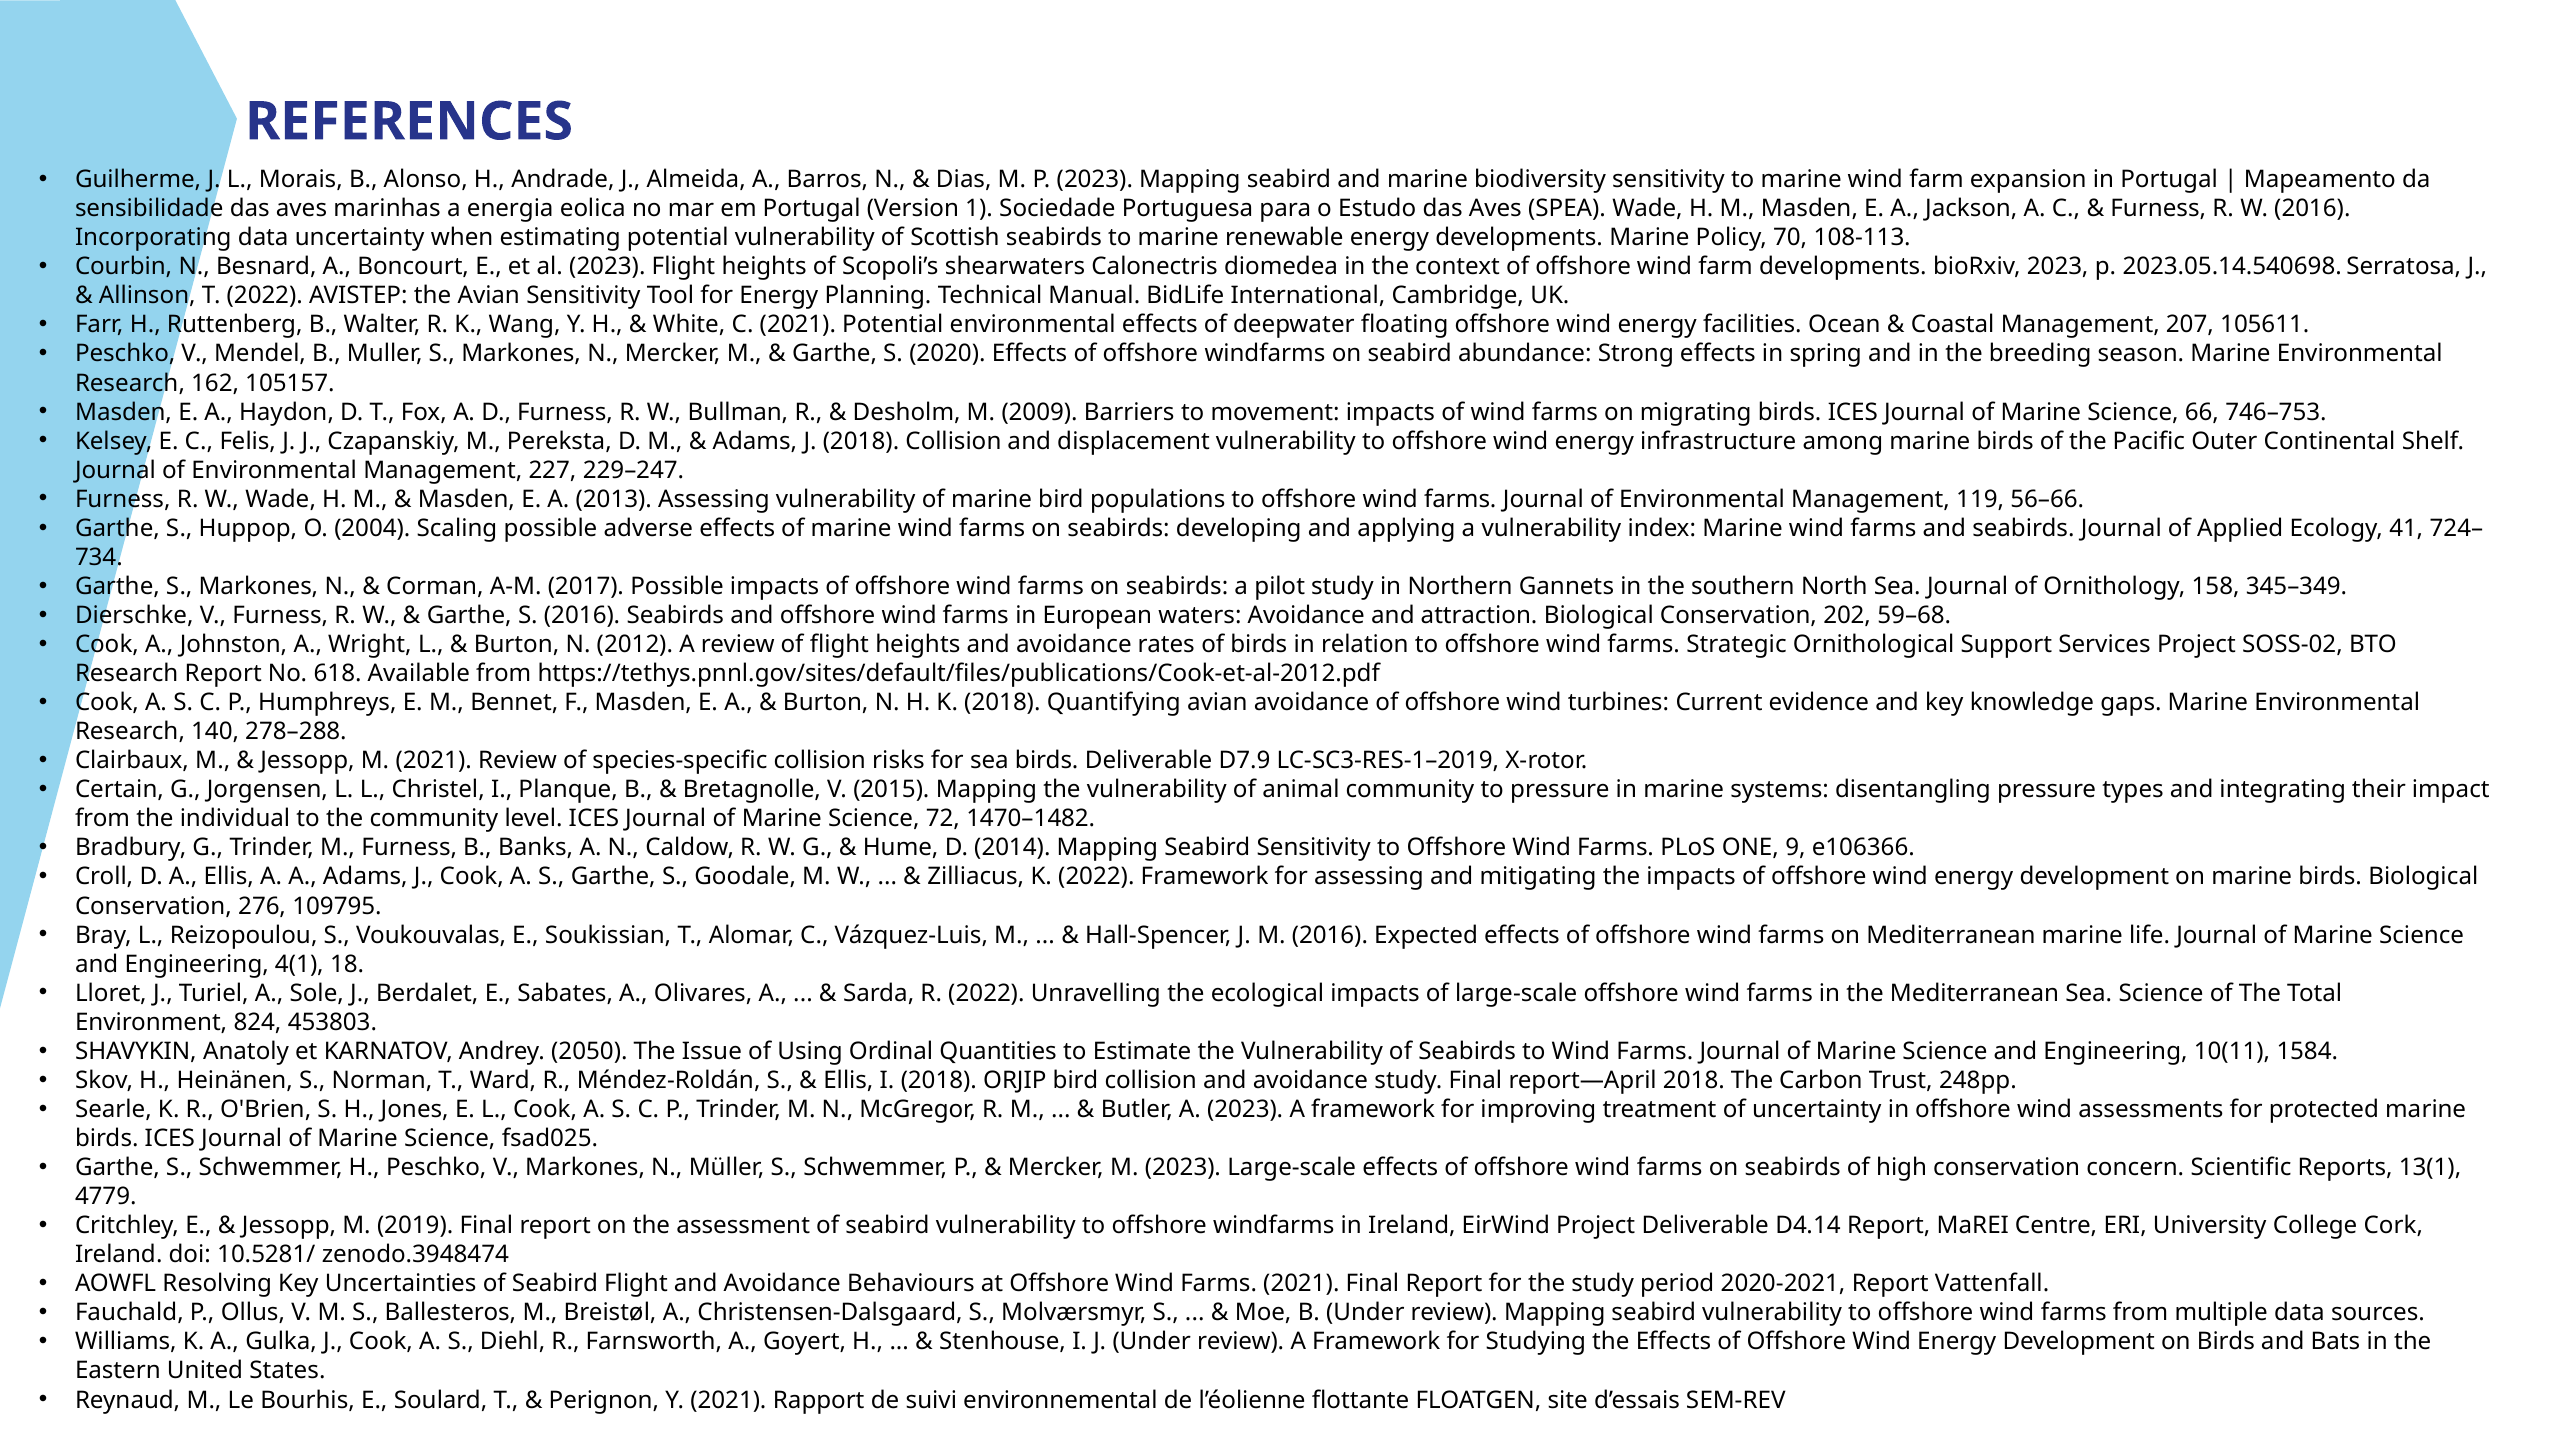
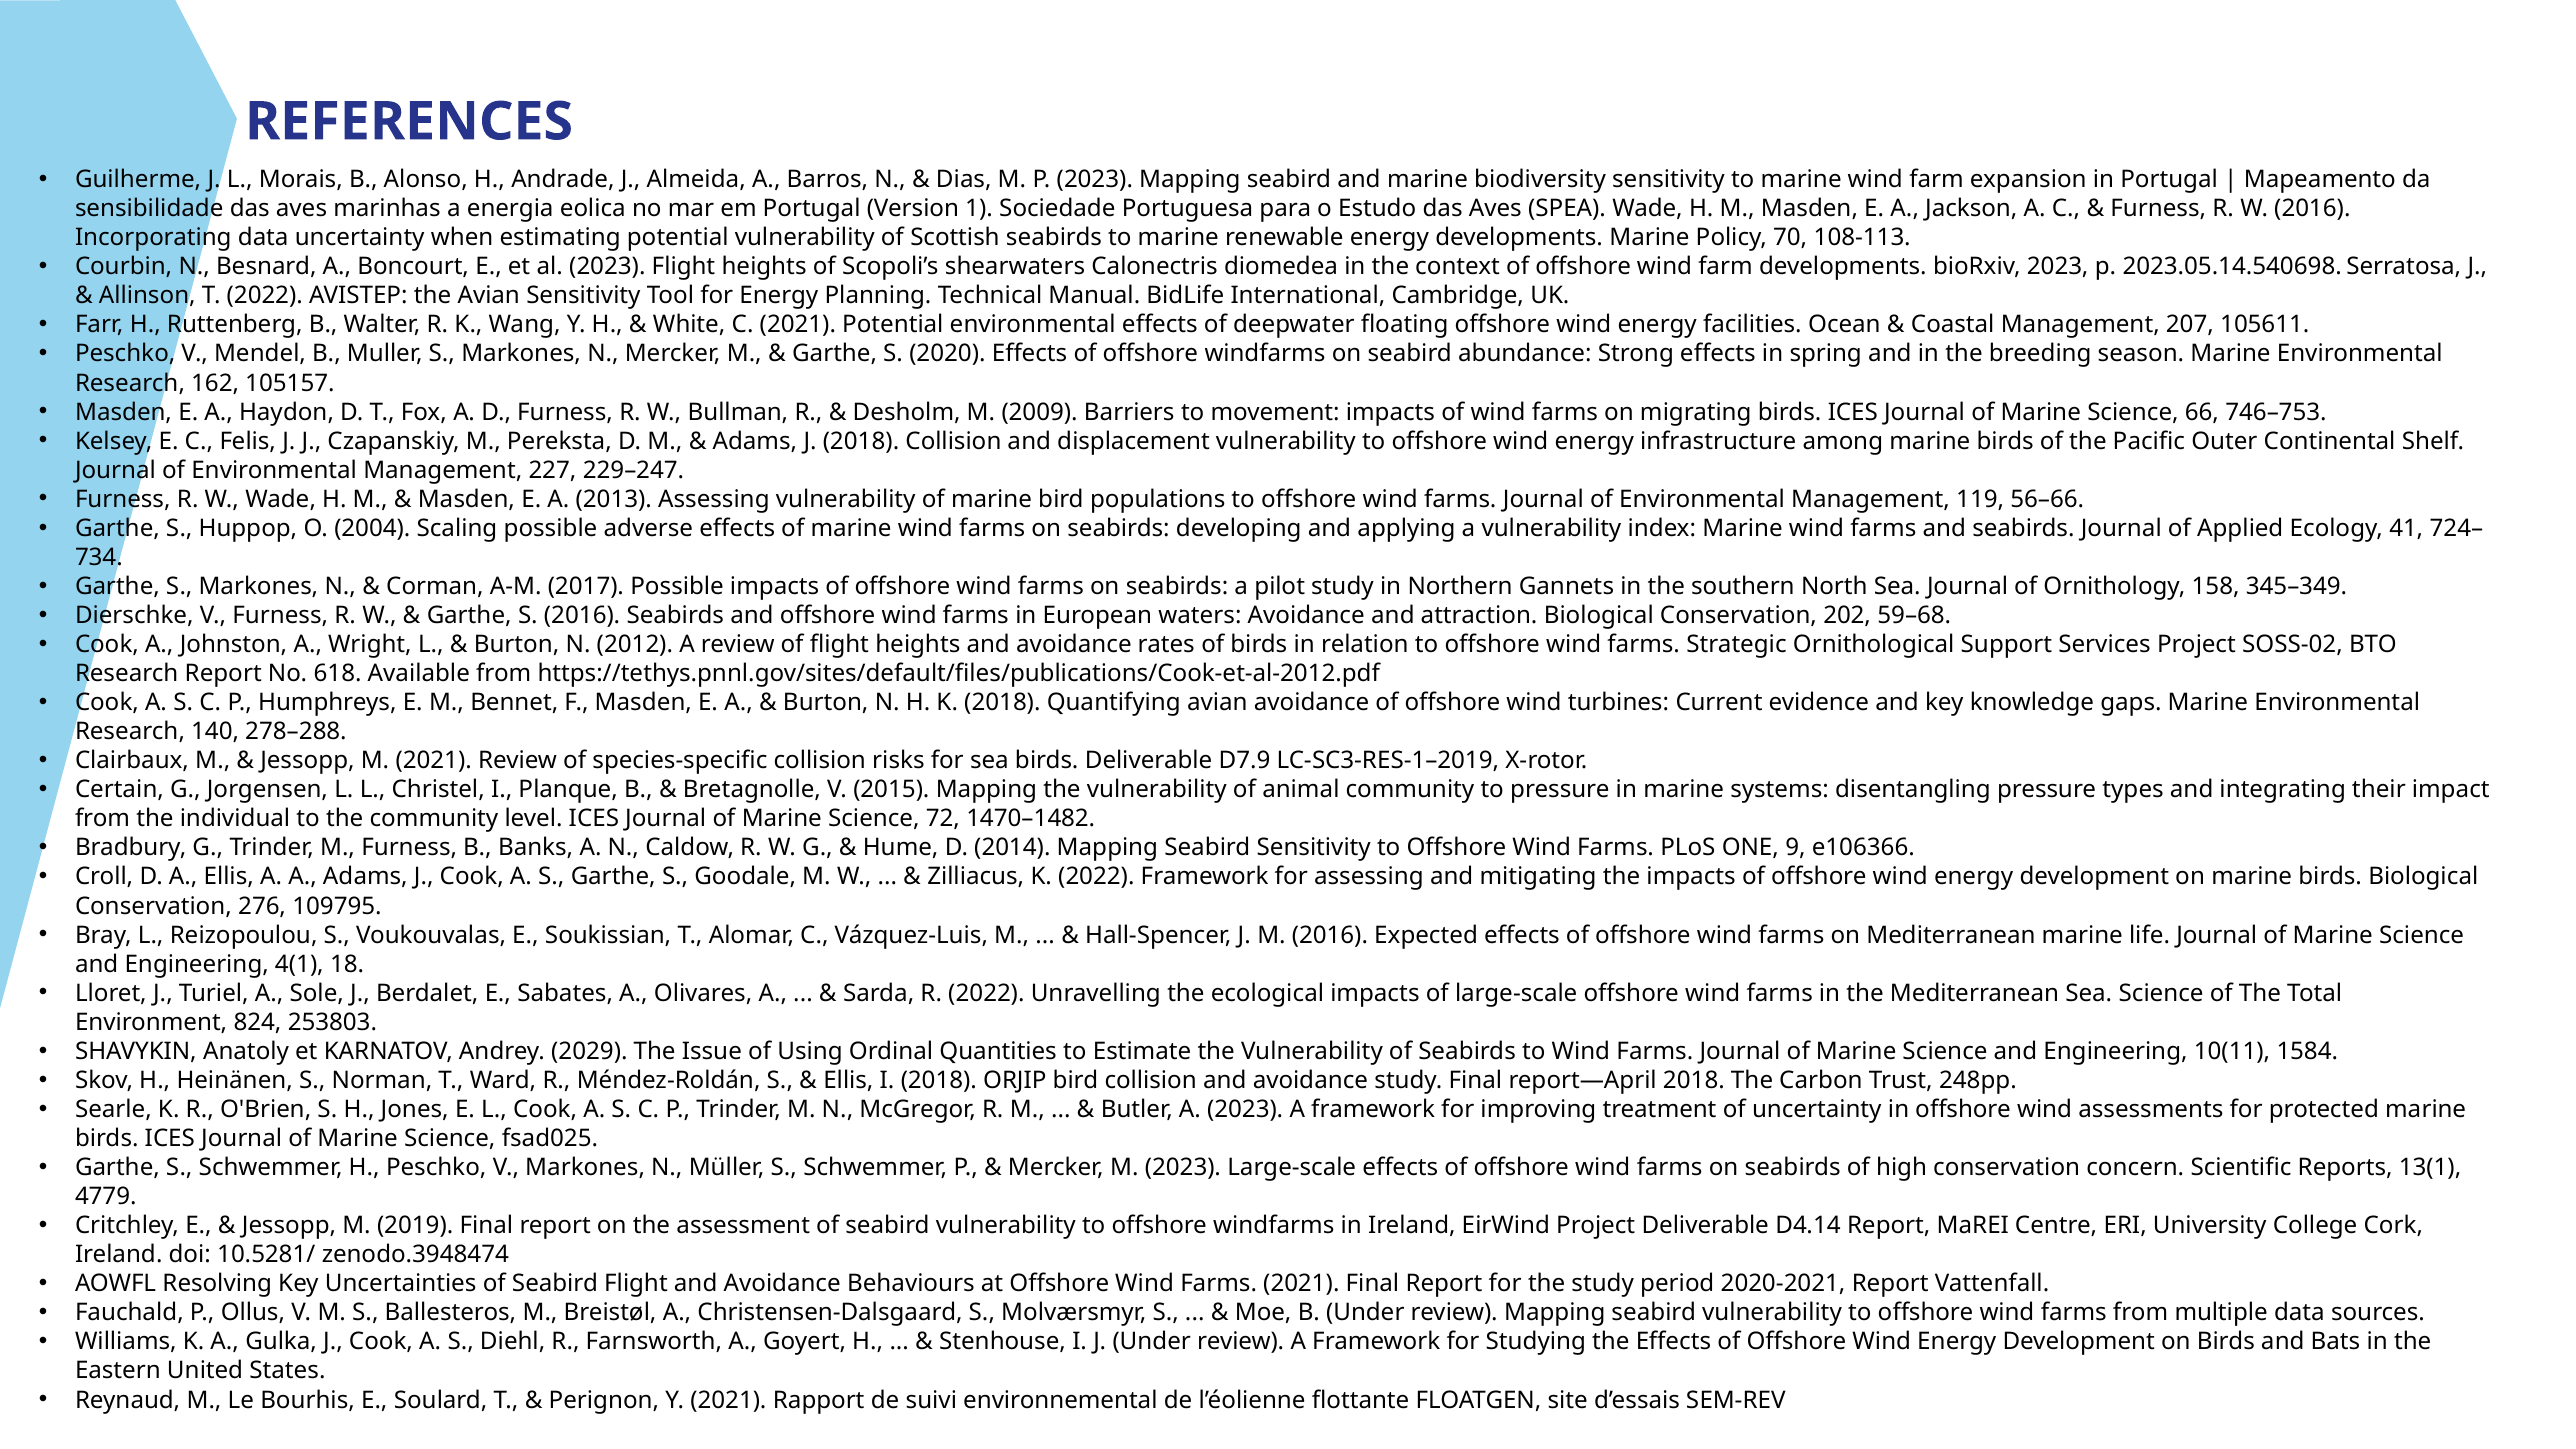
453803: 453803 -> 253803
2050: 2050 -> 2029
